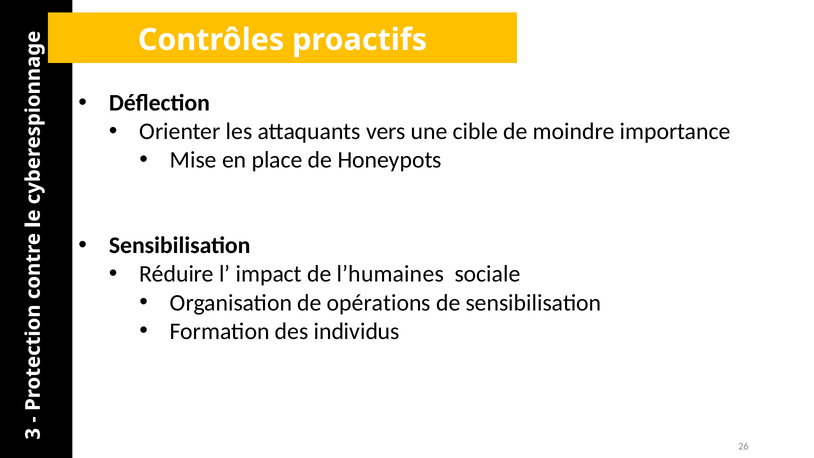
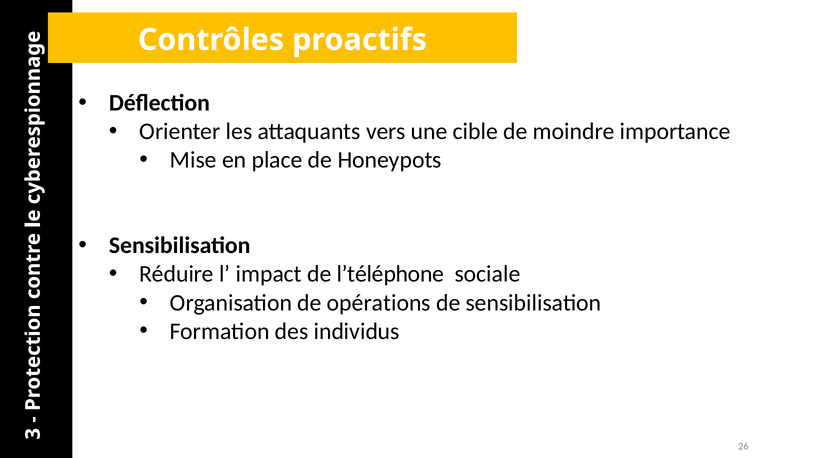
l’humaines: l’humaines -> l’téléphone
